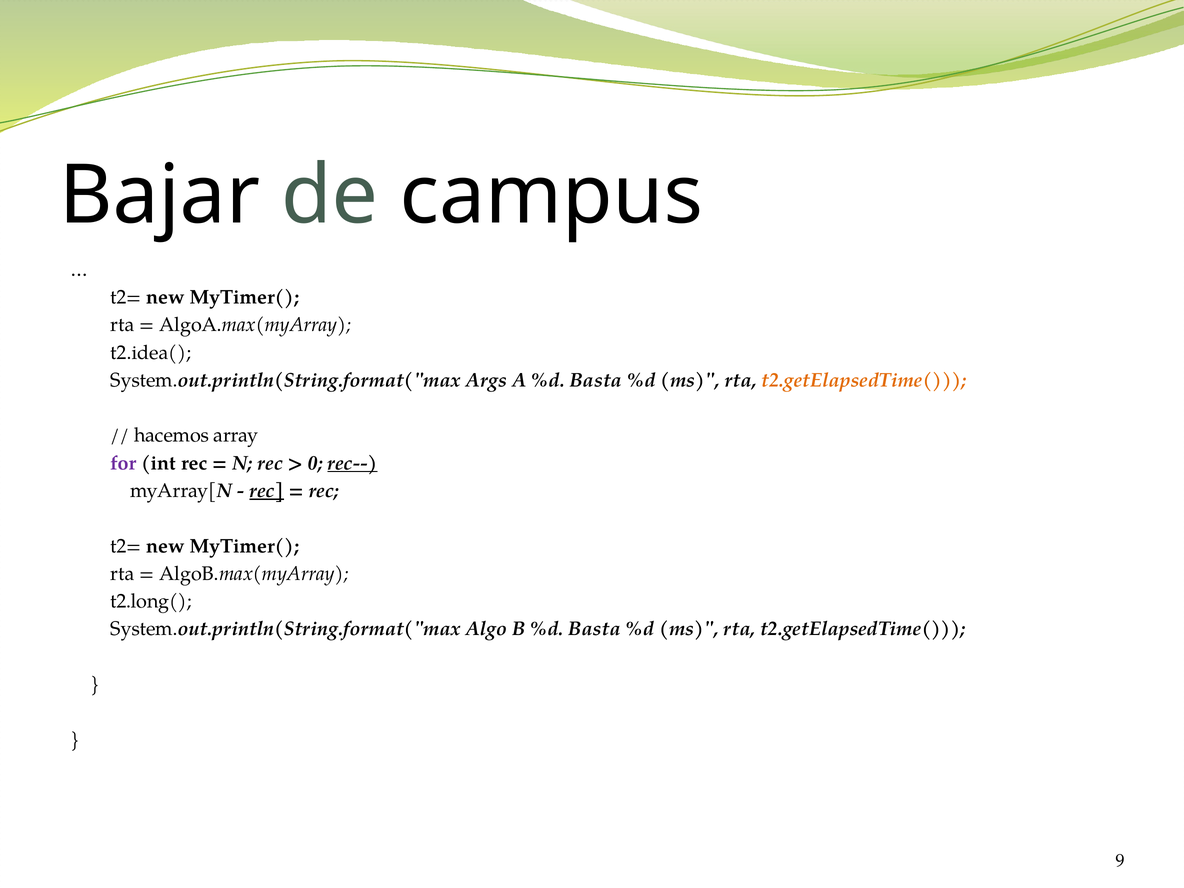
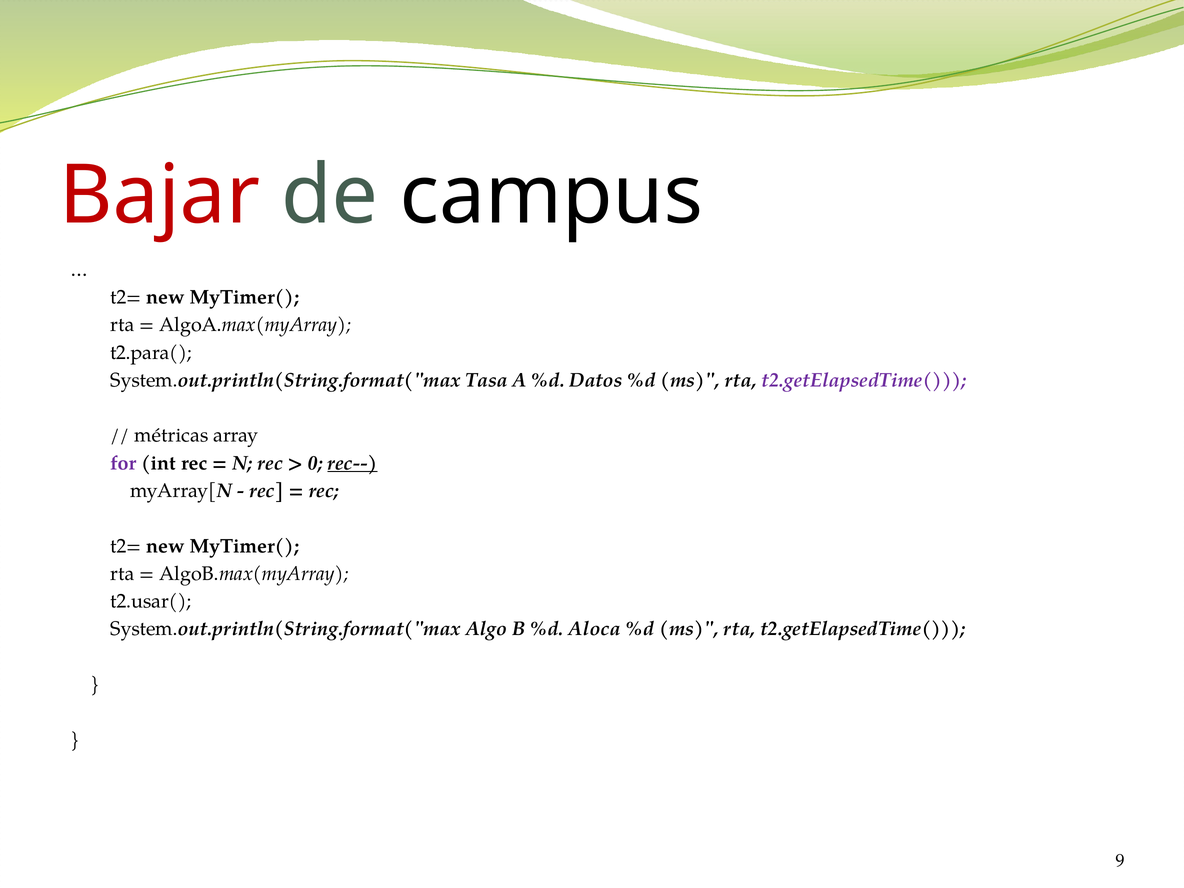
Bajar colour: black -> red
t2.idea(: t2.idea( -> t2.para(
Args: Args -> Tasa
A %d Basta: Basta -> Datos
t2.getElapsedTime( at (864, 380) colour: orange -> purple
hacemos: hacemos -> métricas
rec at (267, 491) underline: present -> none
t2.long(: t2.long( -> t2.usar(
B %d Basta: Basta -> Aloca
